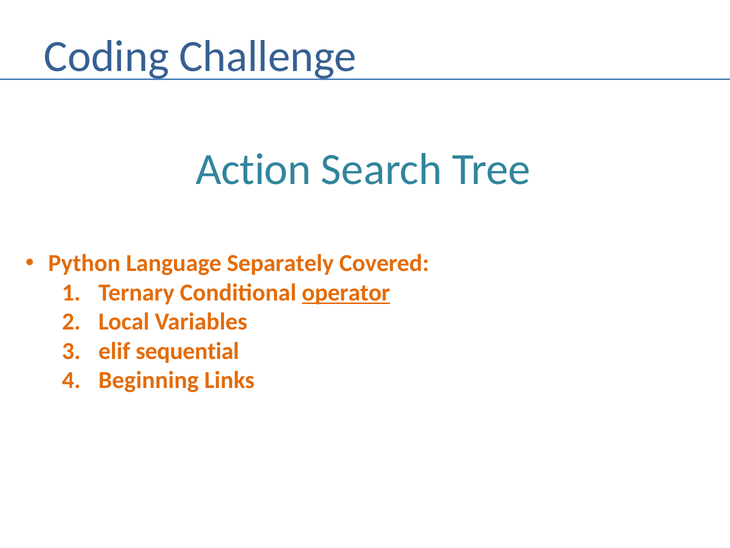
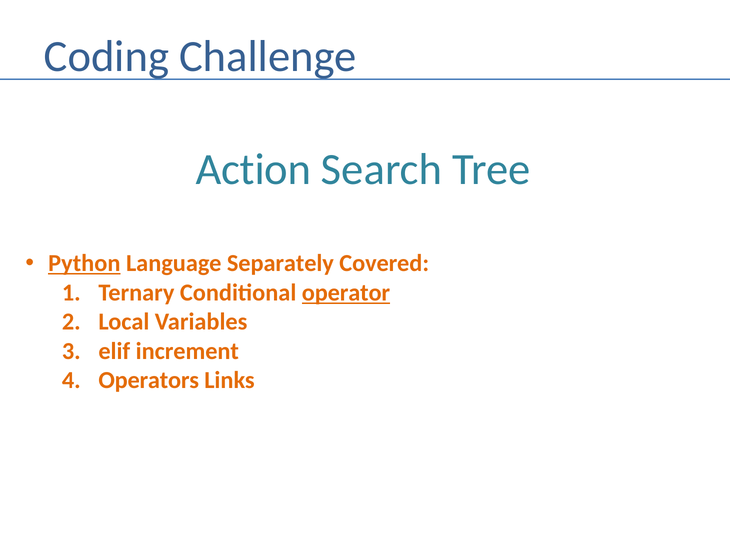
Python underline: none -> present
sequential: sequential -> increment
Beginning: Beginning -> Operators
